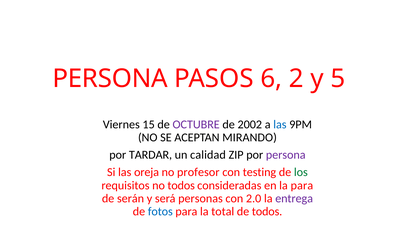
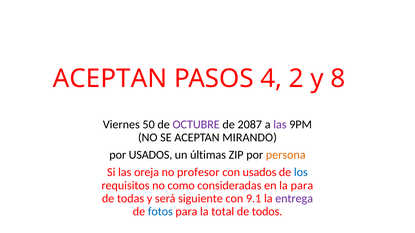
PERSONA at (110, 79): PERSONA -> ACEPTAN
6: 6 -> 4
5: 5 -> 8
15: 15 -> 50
2002: 2002 -> 2087
las at (280, 125) colour: blue -> purple
por TARDAR: TARDAR -> USADOS
calidad: calidad -> últimas
persona at (286, 155) colour: purple -> orange
con testing: testing -> usados
los colour: green -> blue
no todos: todos -> como
serán: serán -> todas
personas: personas -> siguiente
2.0: 2.0 -> 9.1
